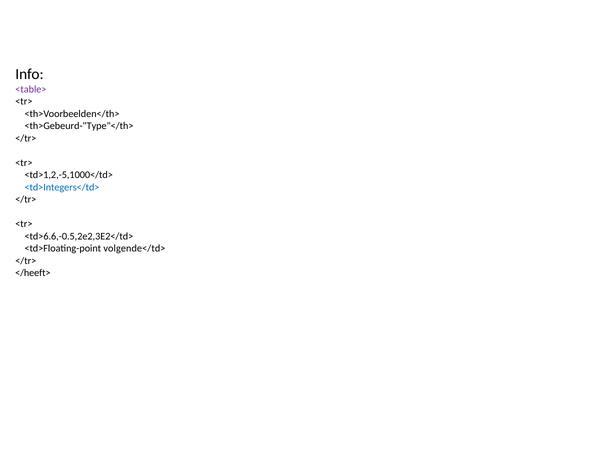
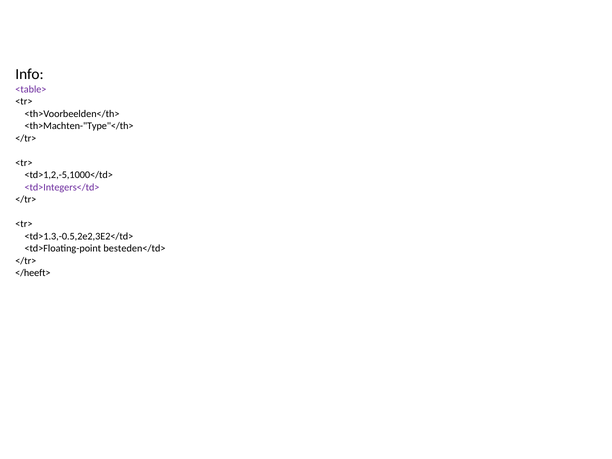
<th>Gebeurd-"Type"</th>: <th>Gebeurd-"Type"</th> -> <th>Machten-"Type"</th>
<td>Integers</td> colour: blue -> purple
<td>6.6,-0.5,2e2,3E2</td>: <td>6.6,-0.5,2e2,3E2</td> -> <td>1.3,-0.5,2e2,3E2</td>
volgende</td>: volgende</td> -> besteden</td>
